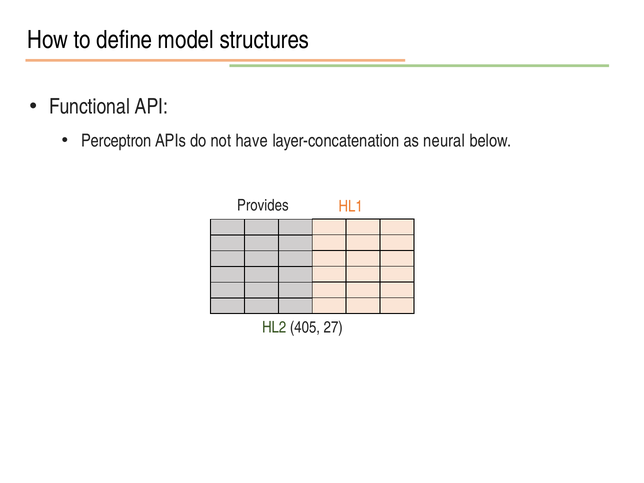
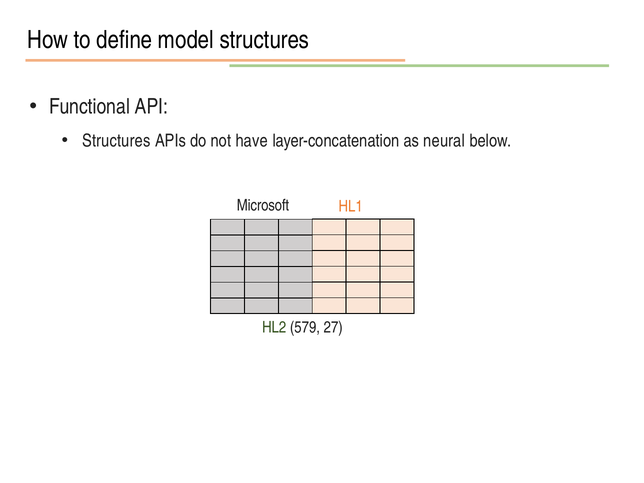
Perceptron at (116, 141): Perceptron -> Structures
Provides: Provides -> Microsoft
405: 405 -> 579
